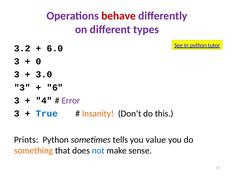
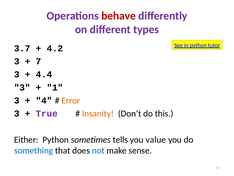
3.2: 3.2 -> 3.7
6.0: 6.0 -> 4.2
0: 0 -> 7
3.0: 3.0 -> 4.4
6: 6 -> 1
Error colour: purple -> orange
True colour: blue -> purple
Prints: Prints -> Either
something colour: orange -> blue
